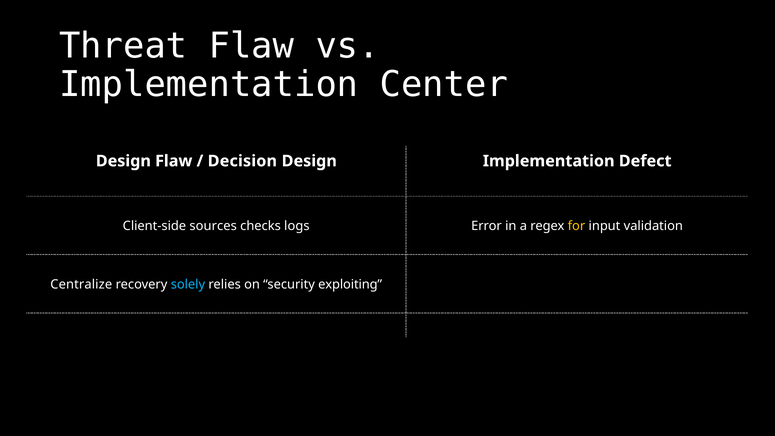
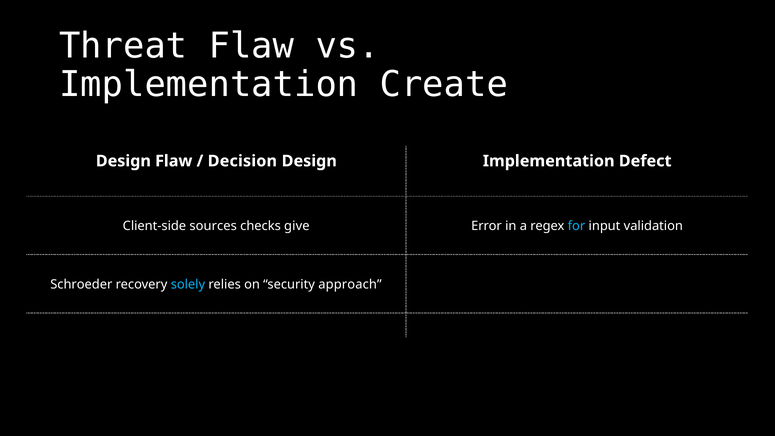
Center: Center -> Create
logs: logs -> give
for colour: yellow -> light blue
Centralize: Centralize -> Schroeder
exploiting: exploiting -> approach
